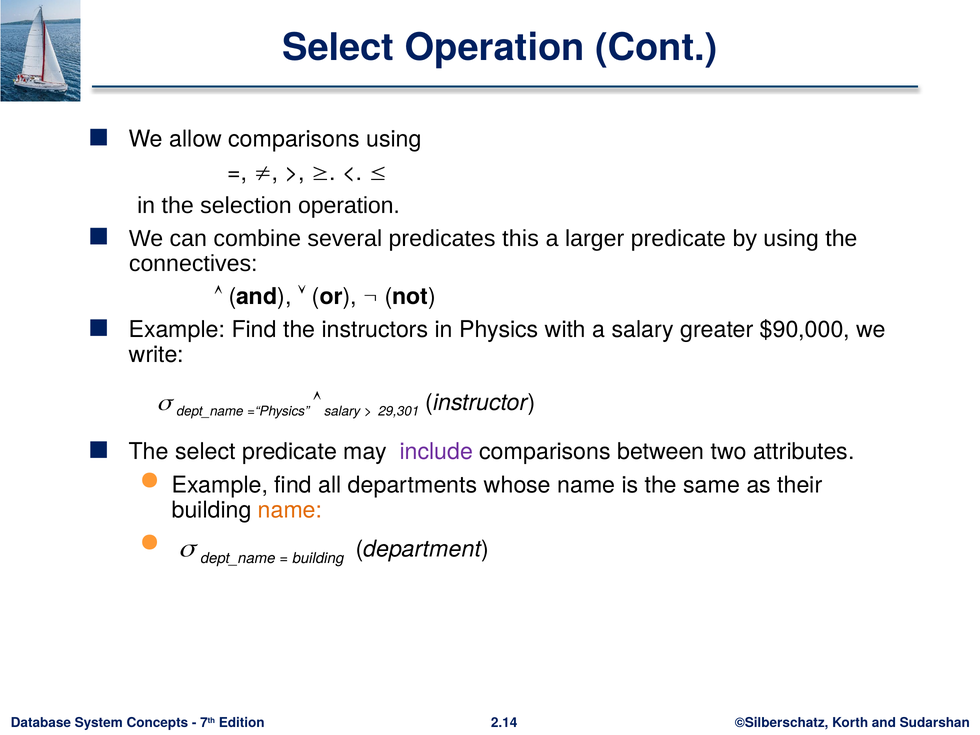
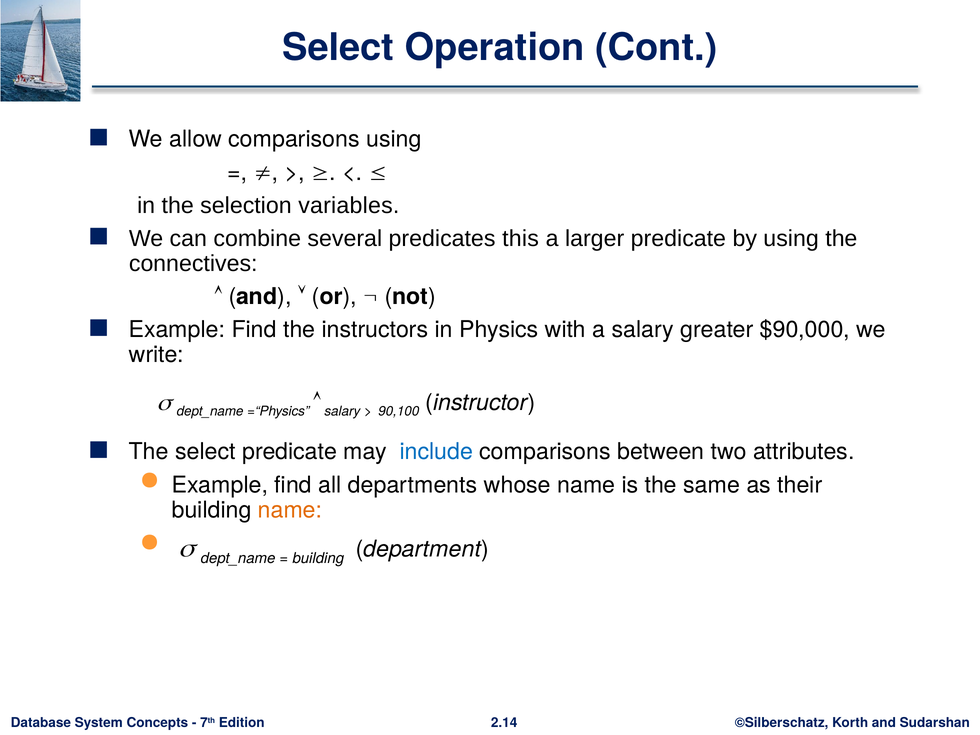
selection operation: operation -> variables
29,301: 29,301 -> 90,100
include colour: purple -> blue
